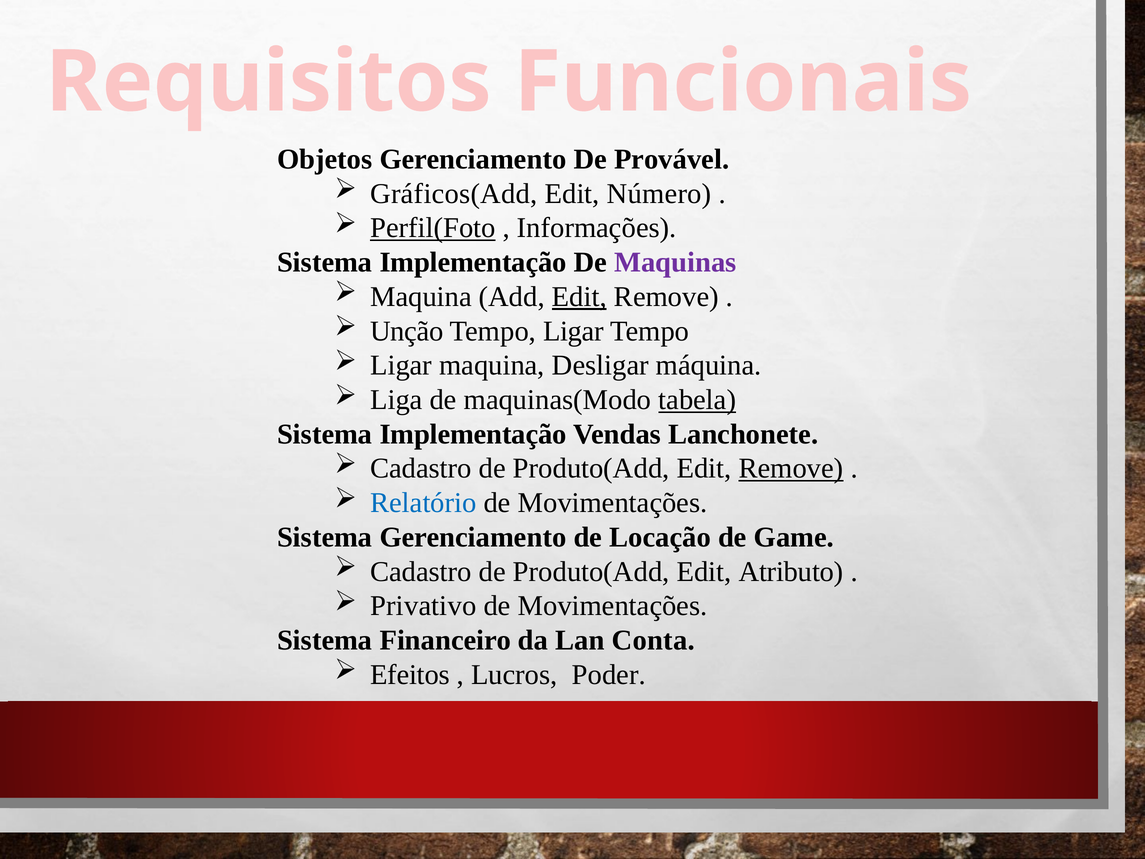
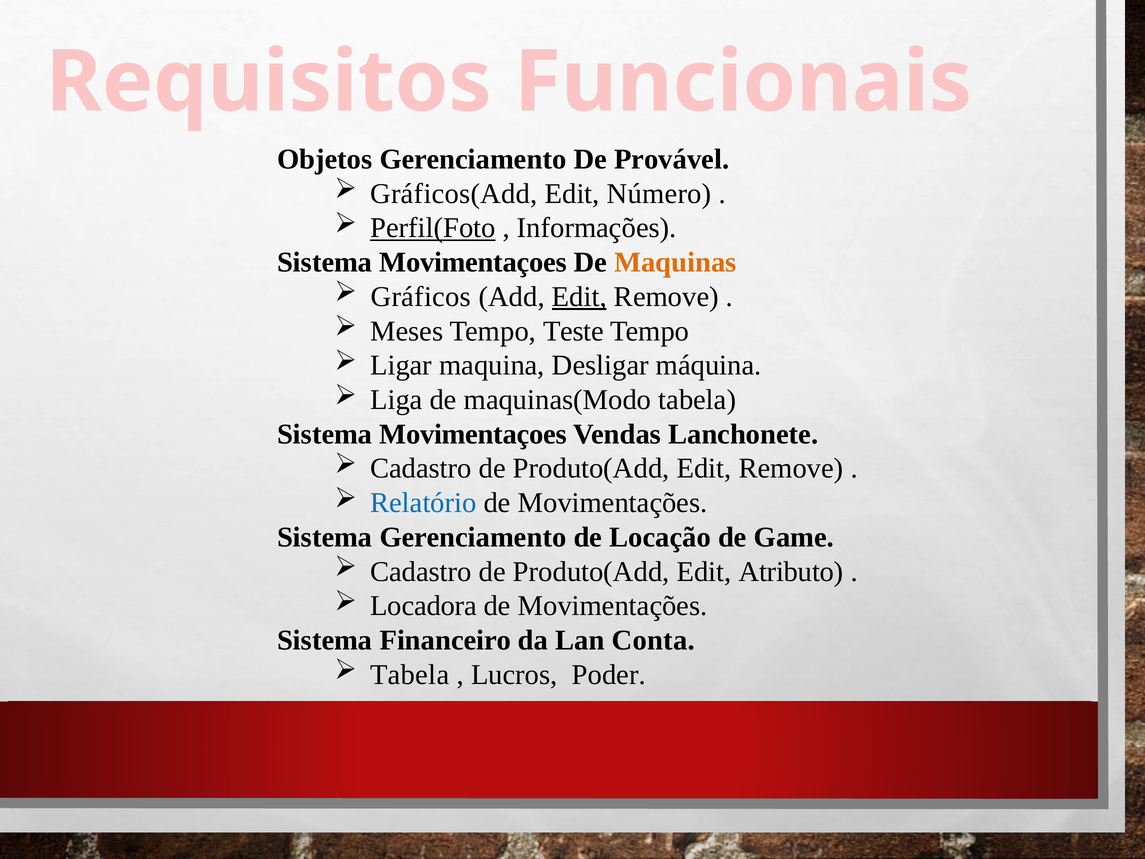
Implementação at (473, 262): Implementação -> Movimentaçoes
Maquinas colour: purple -> orange
Maquina at (421, 297): Maquina -> Gráficos
Unção: Unção -> Meses
Tempo Ligar: Ligar -> Teste
tabela at (697, 400) underline: present -> none
Implementação at (473, 434): Implementação -> Movimentaçoes
Remove at (791, 468) underline: present -> none
Privativo: Privativo -> Locadora
Efeitos at (410, 674): Efeitos -> Tabela
